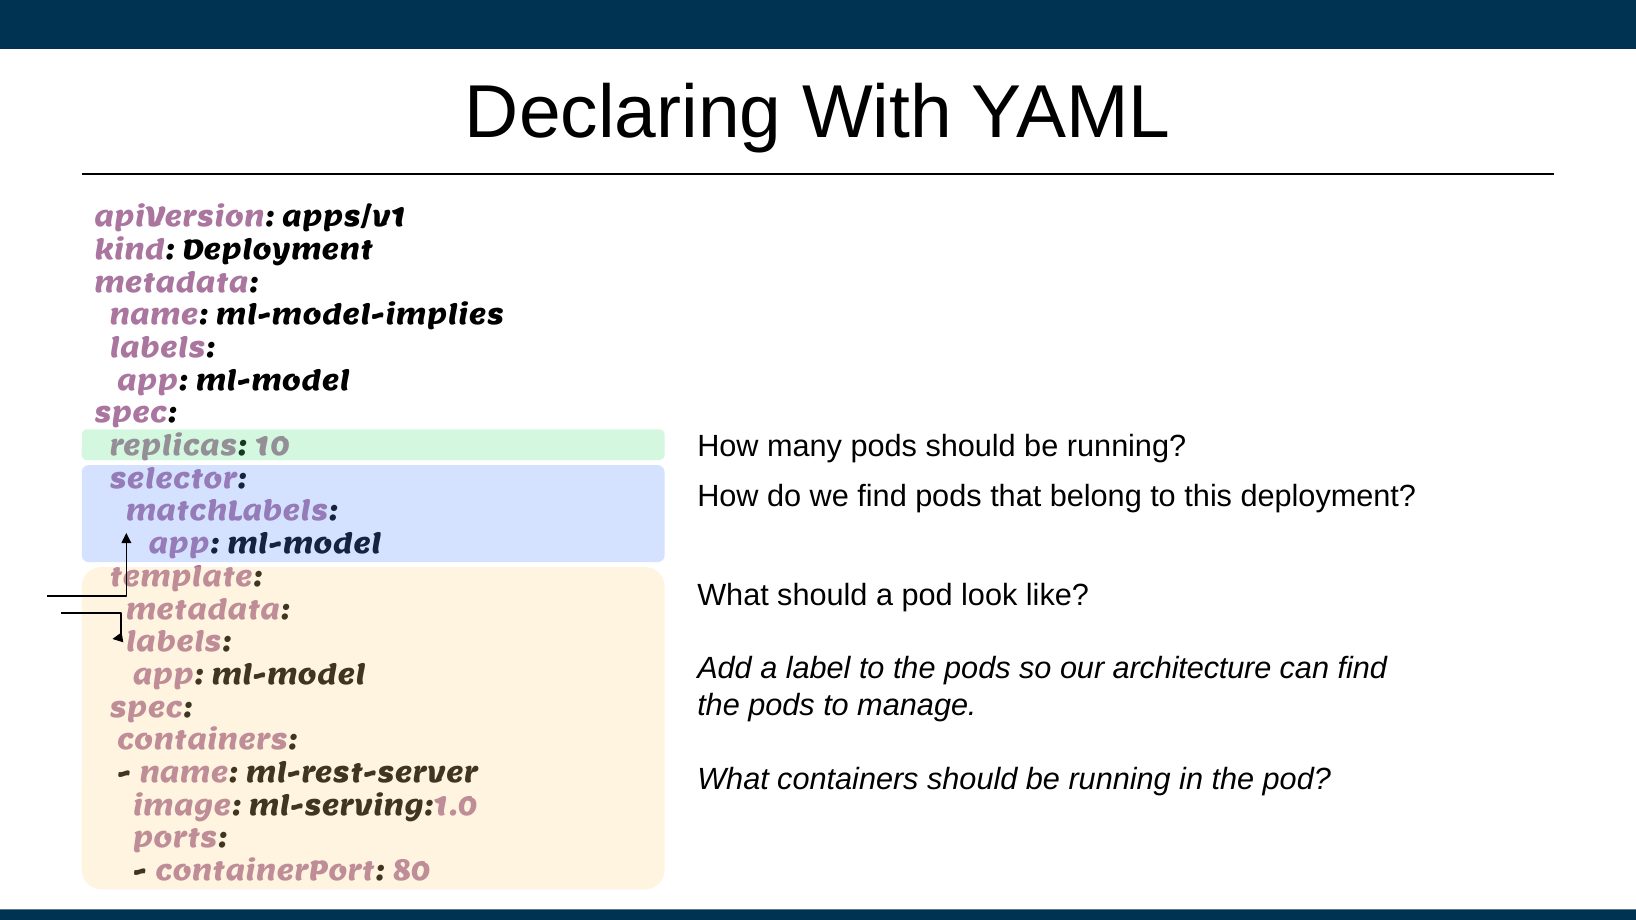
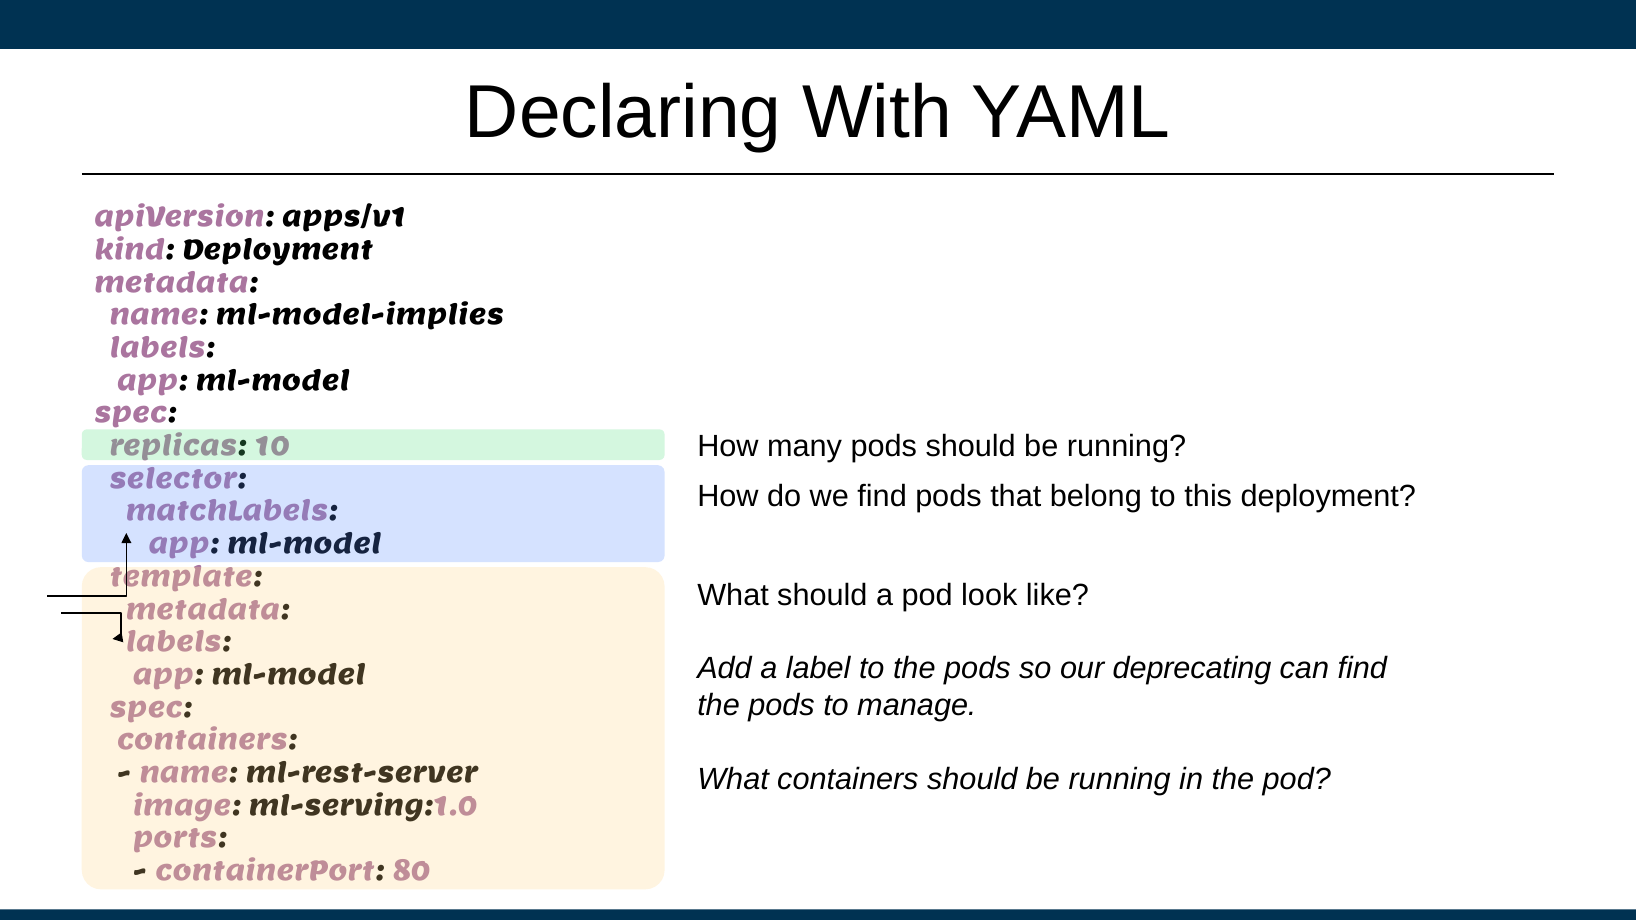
architecture: architecture -> deprecating
